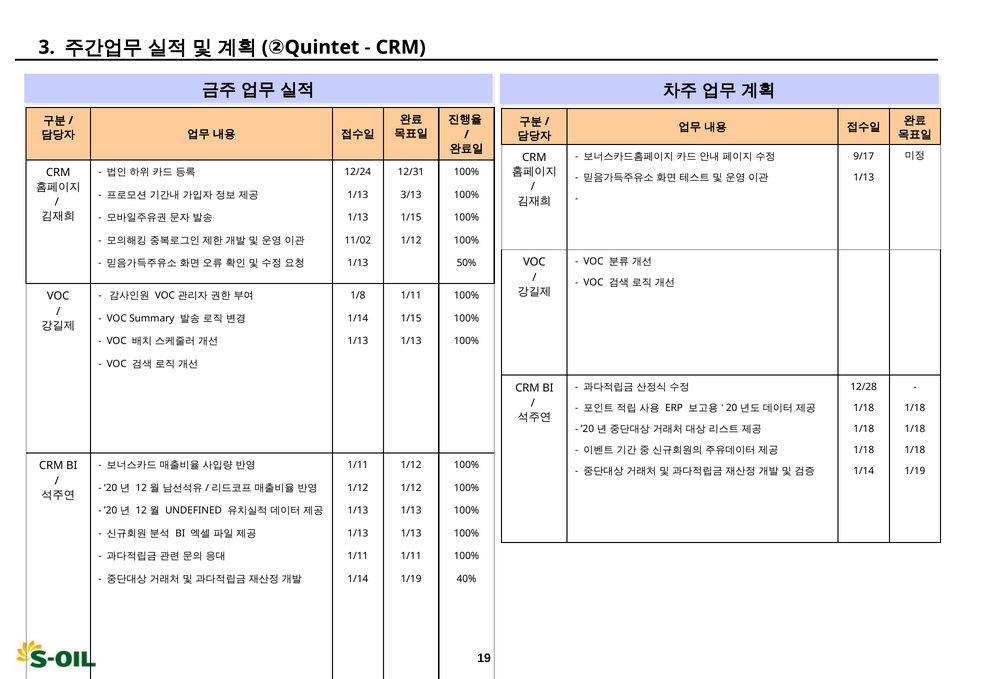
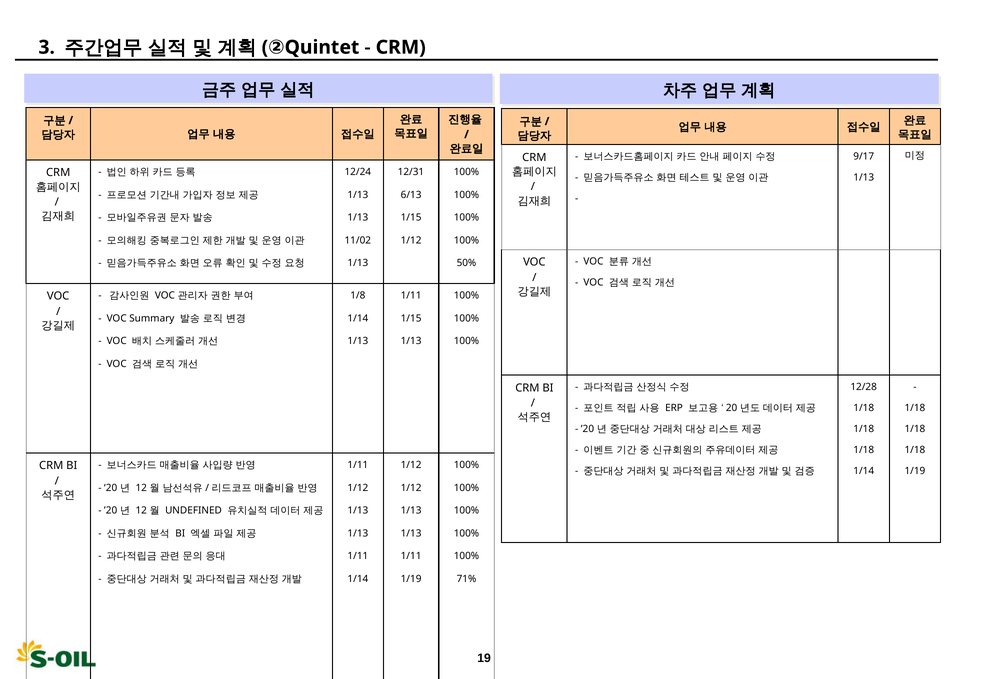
3/13: 3/13 -> 6/13
40%: 40% -> 71%
